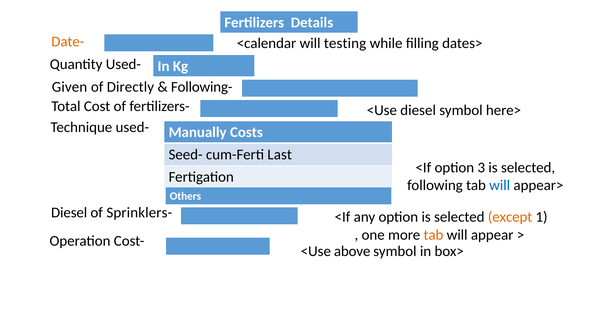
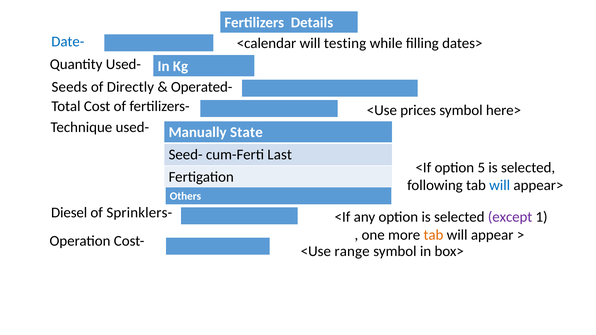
Date- colour: orange -> blue
Given: Given -> Seeds
Following-: Following- -> Operated-
<Use diesel: diesel -> prices
Costs: Costs -> State
3: 3 -> 5
except colour: orange -> purple
above: above -> range
